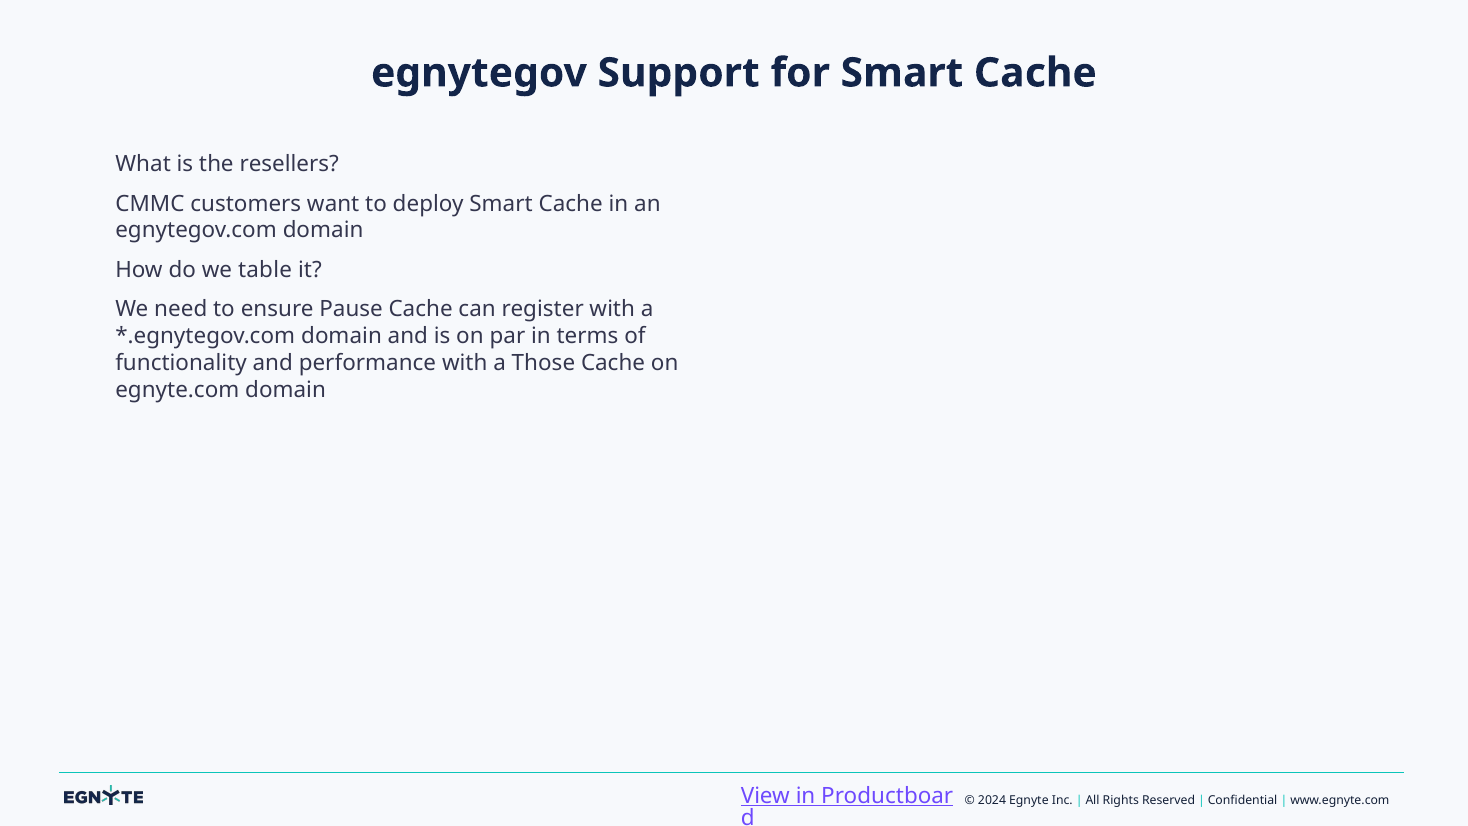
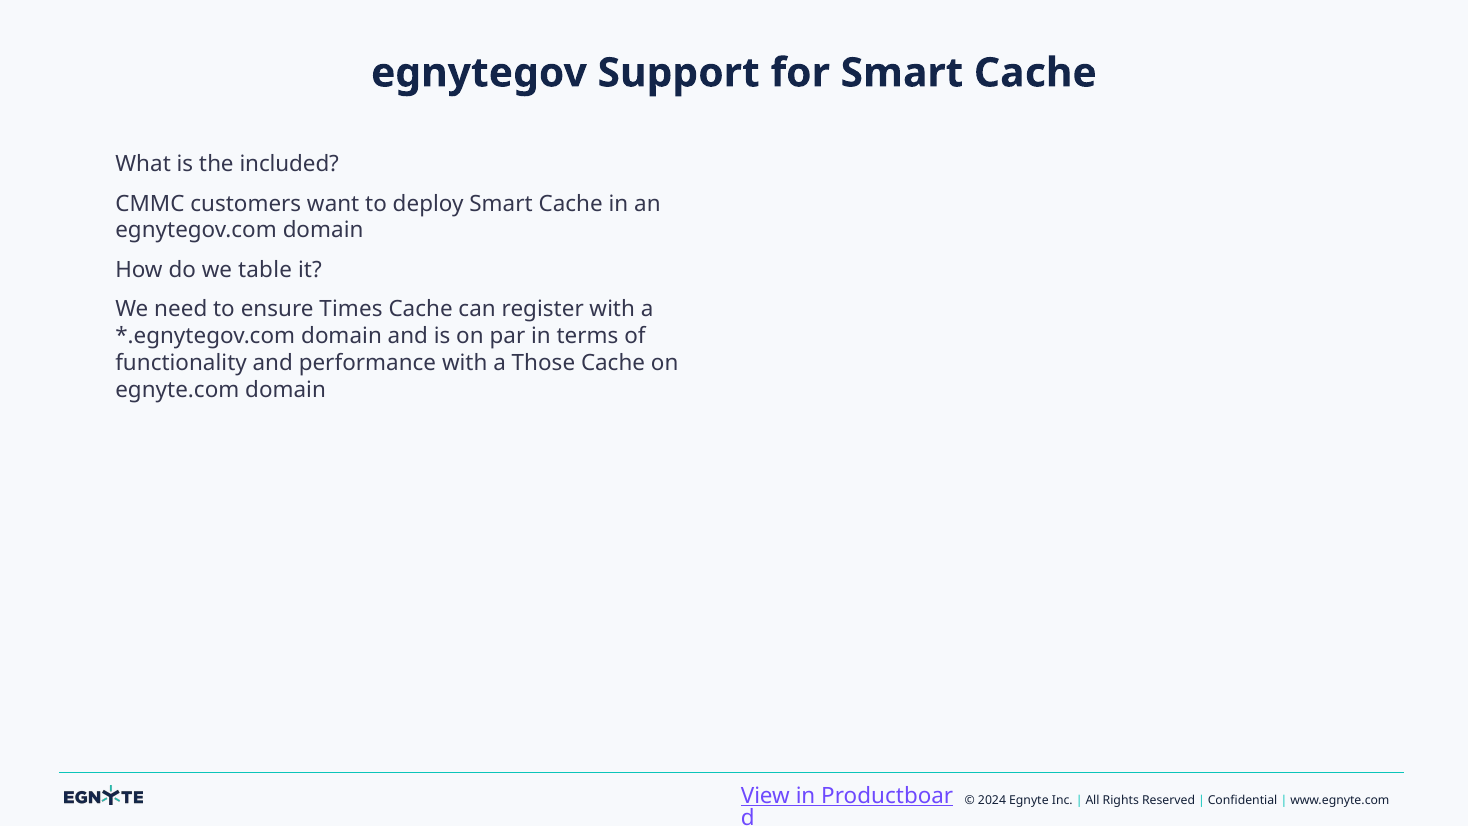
resellers: resellers -> included
Pause: Pause -> Times
